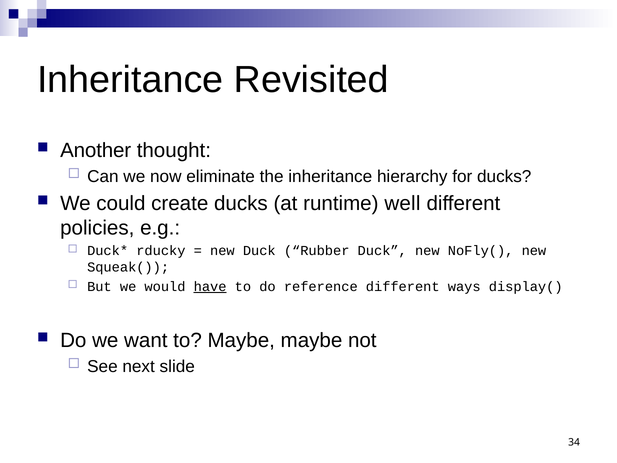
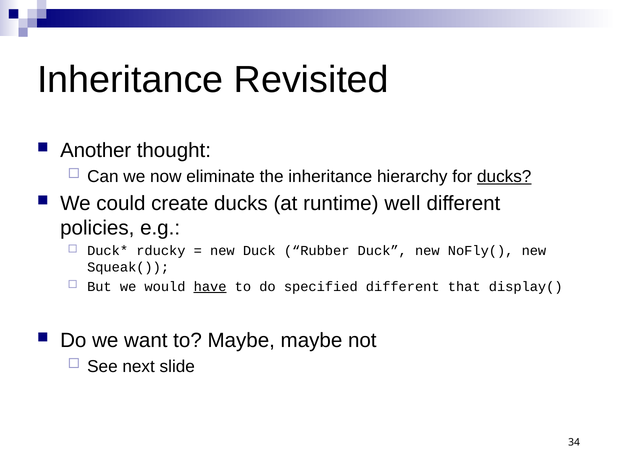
ducks at (504, 176) underline: none -> present
reference: reference -> specified
ways: ways -> that
